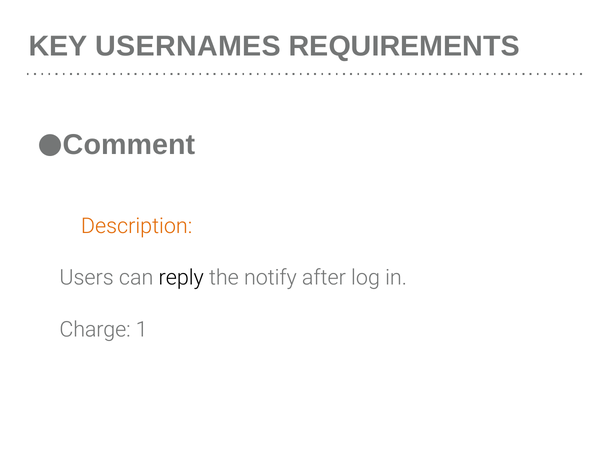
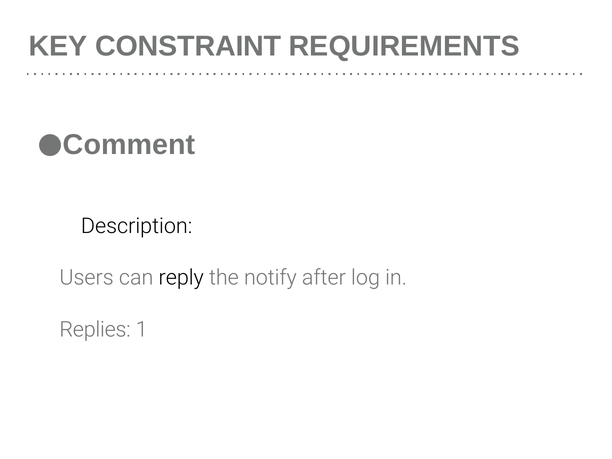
USERNAMES: USERNAMES -> CONSTRAINT
Description colour: orange -> black
Charge: Charge -> Replies
